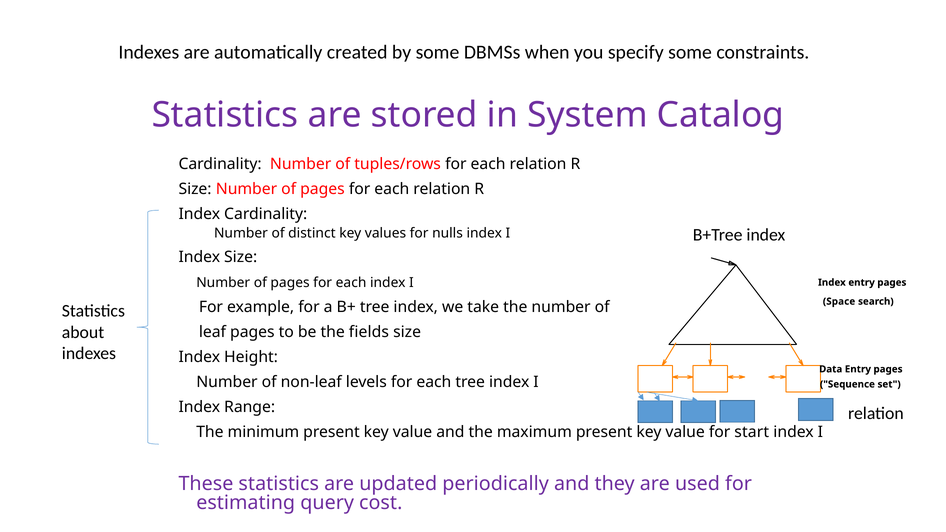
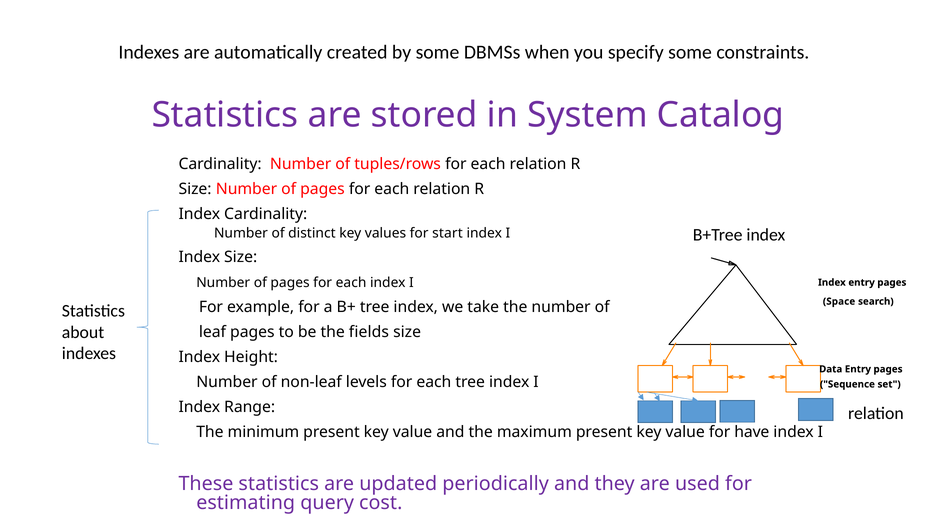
nulls: nulls -> start
start: start -> have
